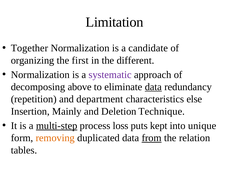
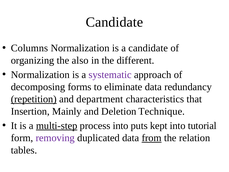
Limitation at (115, 22): Limitation -> Candidate
Together: Together -> Columns
first: first -> also
above: above -> forms
data at (153, 87) underline: present -> none
repetition underline: none -> present
else: else -> that
process loss: loss -> into
unique: unique -> tutorial
removing colour: orange -> purple
